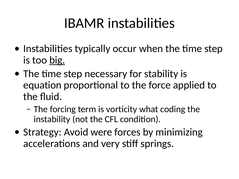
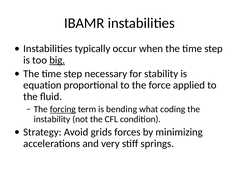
forcing underline: none -> present
vorticity: vorticity -> bending
were: were -> grids
